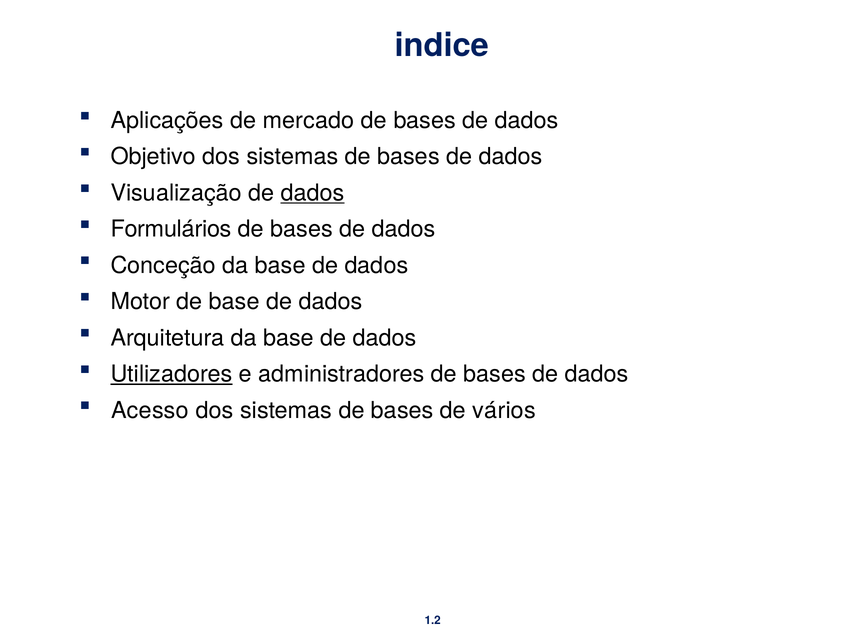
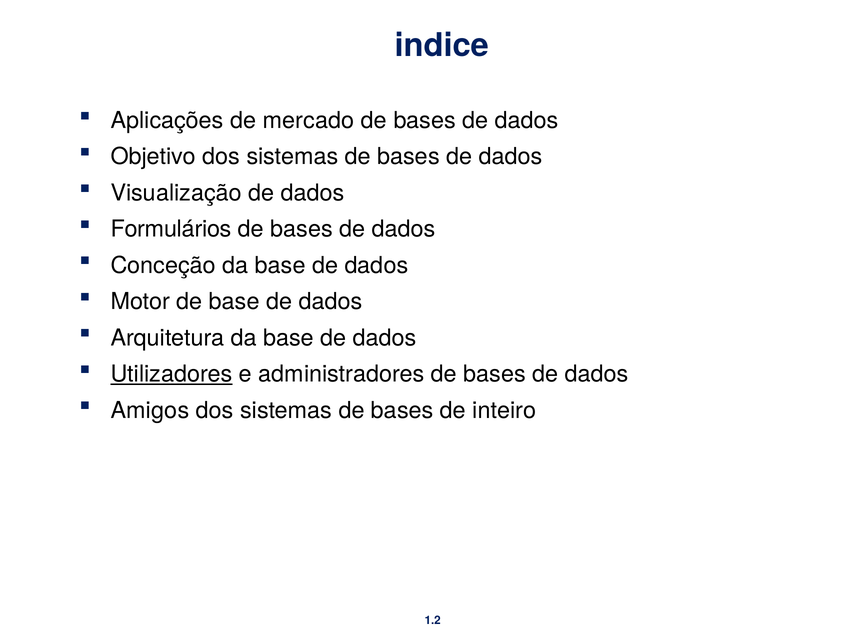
dados at (313, 193) underline: present -> none
Acesso: Acesso -> Amigos
vários: vários -> inteiro
